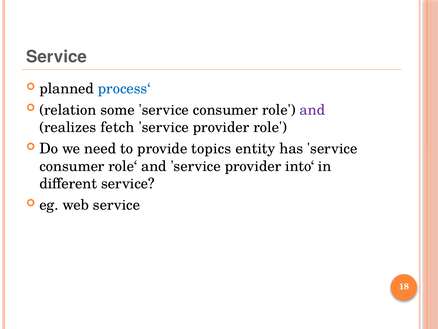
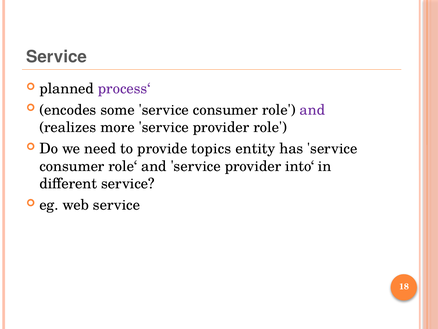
process‘ colour: blue -> purple
relation: relation -> encodes
fetch: fetch -> more
